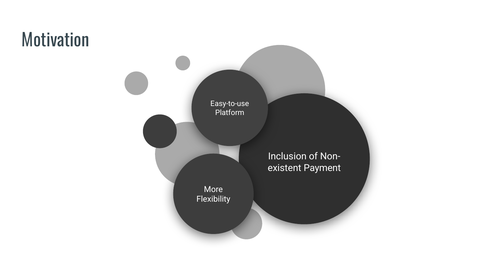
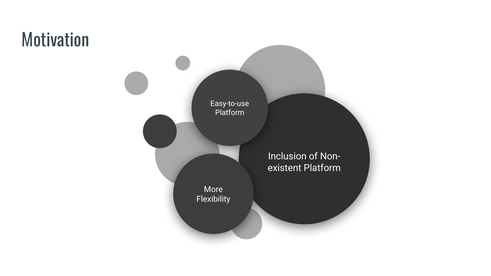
Payment at (322, 168): Payment -> Platform
